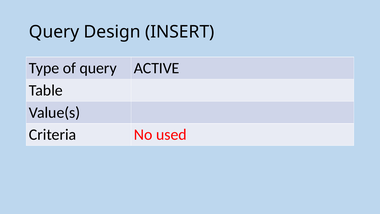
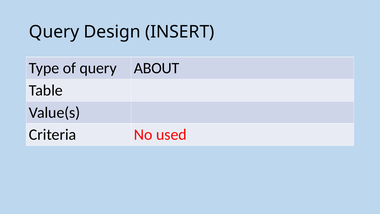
ACTIVE: ACTIVE -> ABOUT
